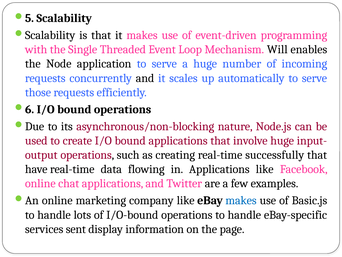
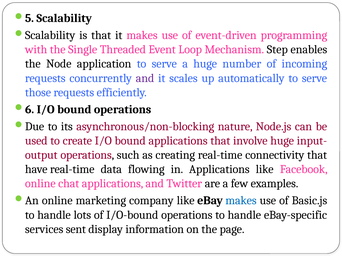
Will: Will -> Step
and at (145, 78) colour: black -> purple
successfully: successfully -> connectivity
